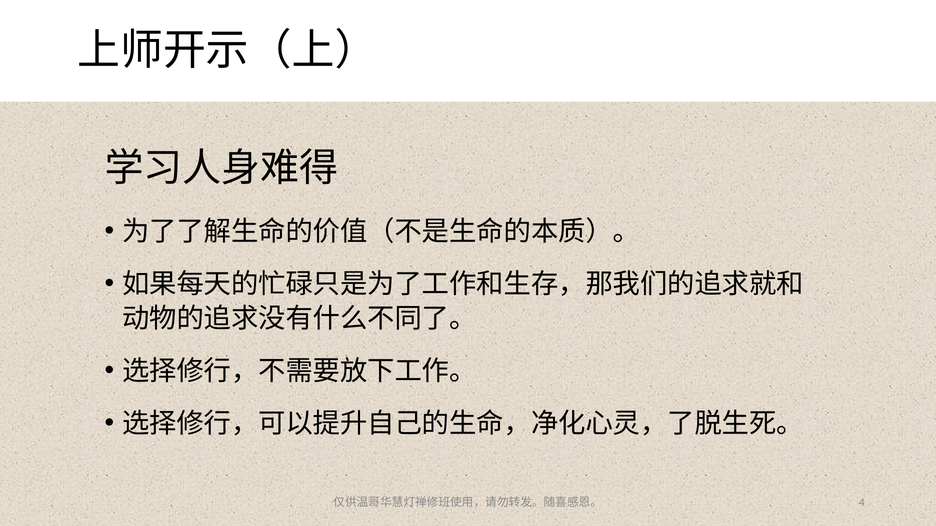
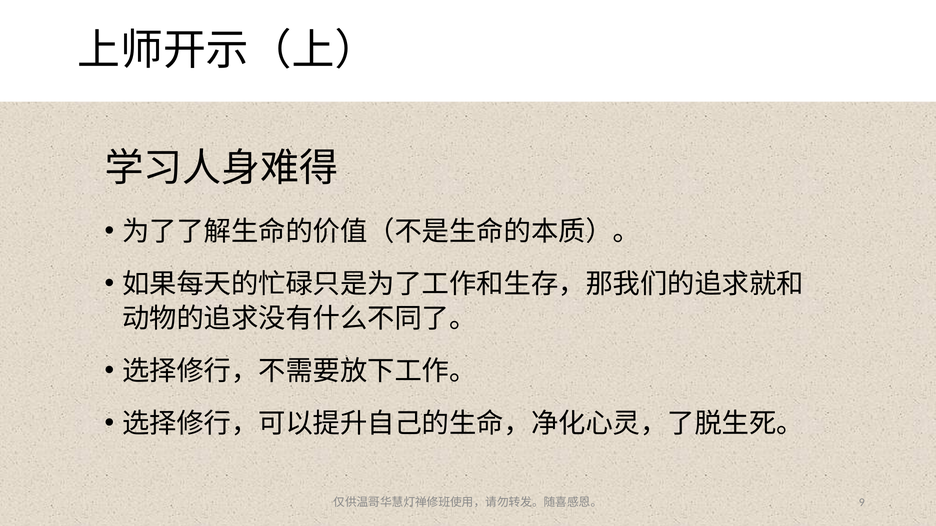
4: 4 -> 9
